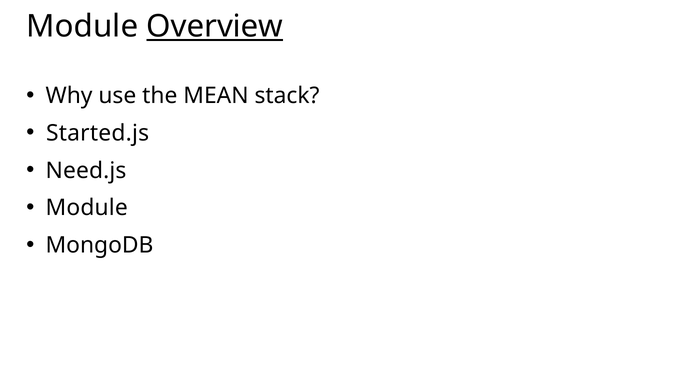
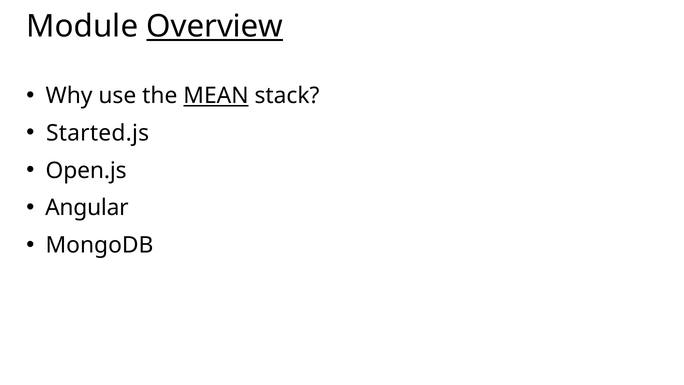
MEAN underline: none -> present
Need.js: Need.js -> Open.js
Module at (87, 208): Module -> Angular
